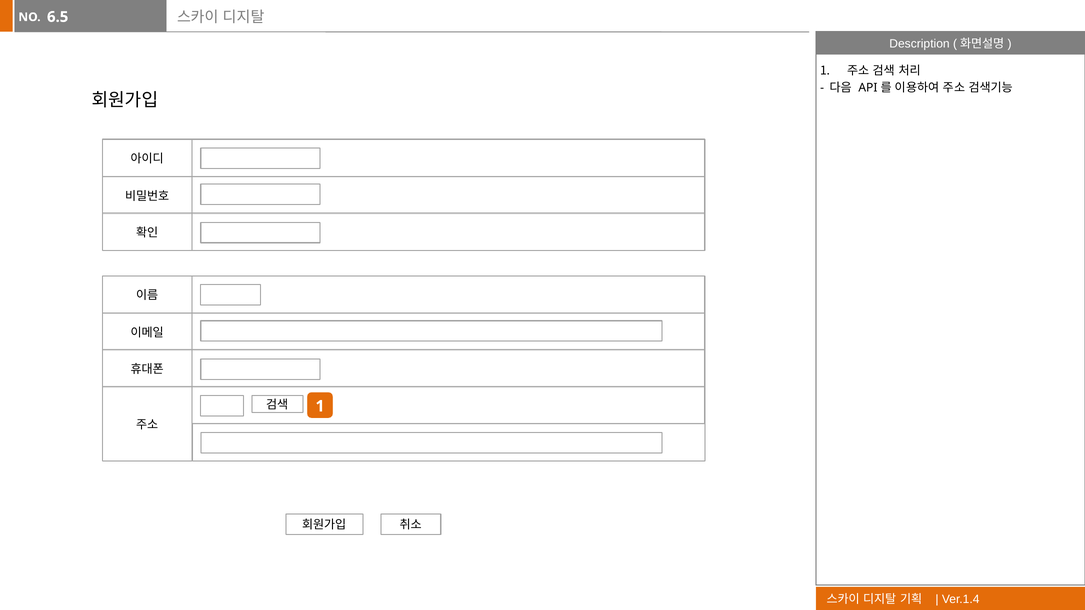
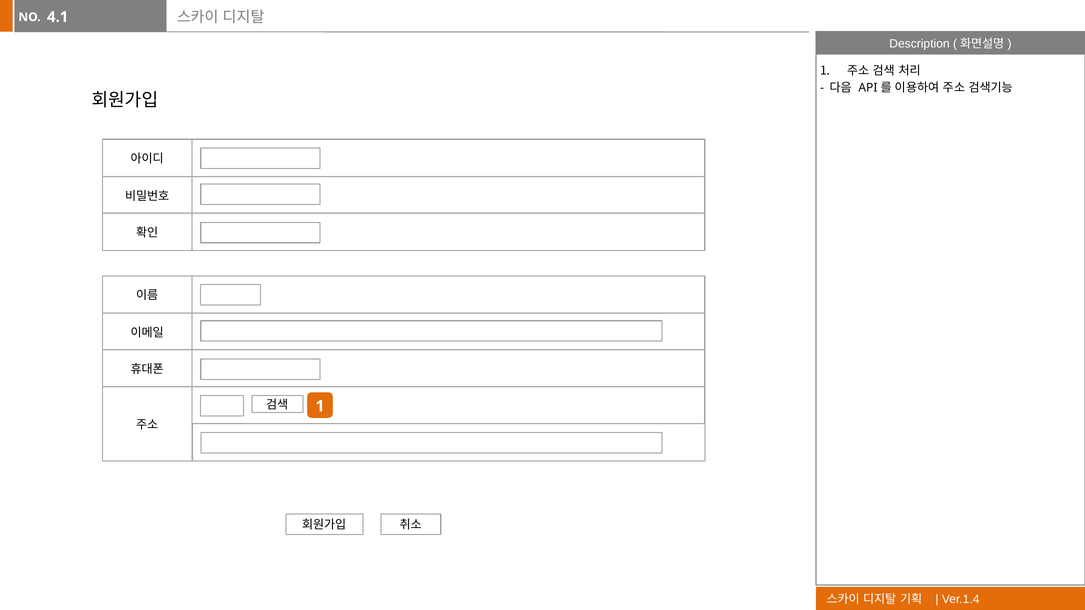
6.5: 6.5 -> 4.1
